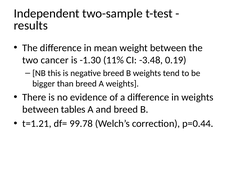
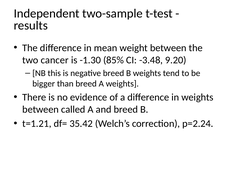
11%: 11% -> 85%
0.19: 0.19 -> 9.20
tables: tables -> called
99.78: 99.78 -> 35.42
p=0.44: p=0.44 -> p=2.24
